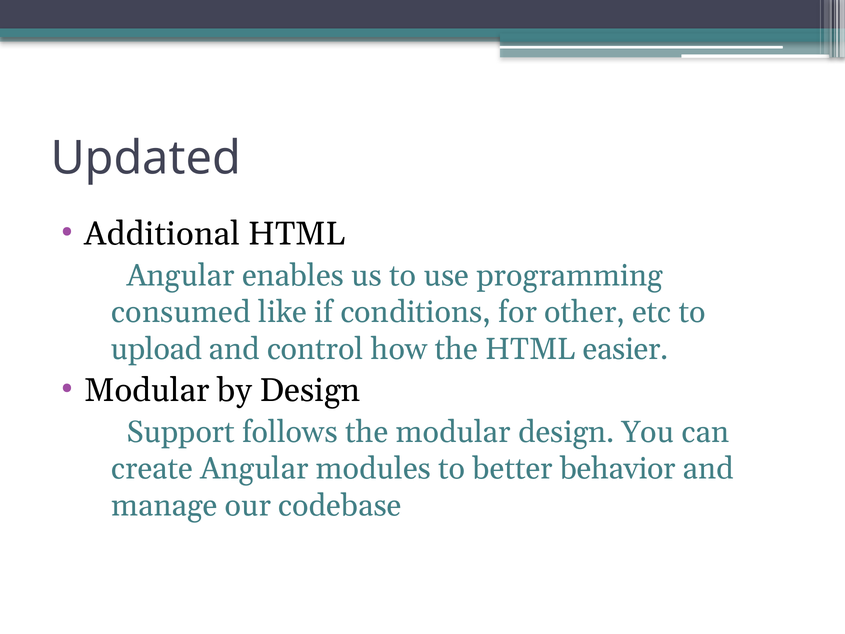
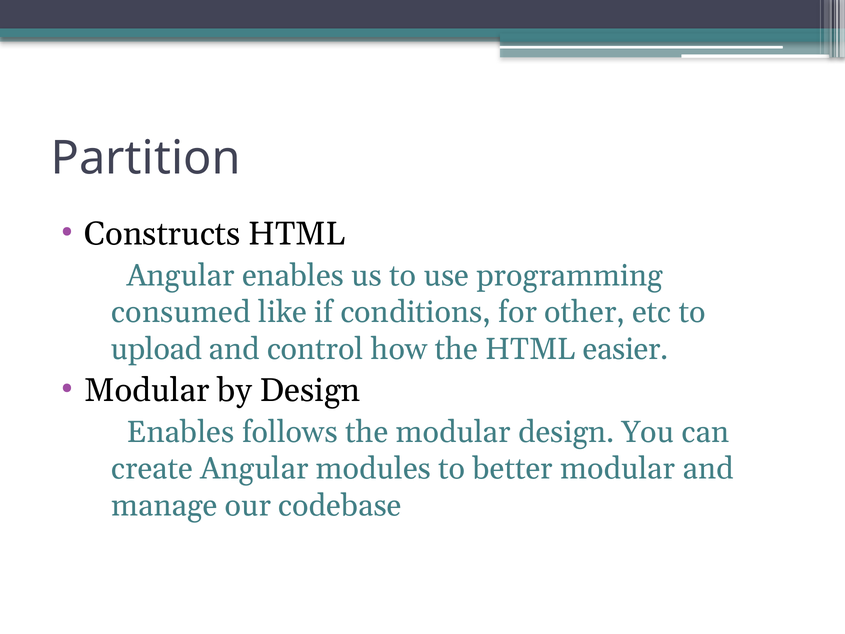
Updated: Updated -> Partition
Additional: Additional -> Constructs
Support at (181, 432): Support -> Enables
better behavior: behavior -> modular
